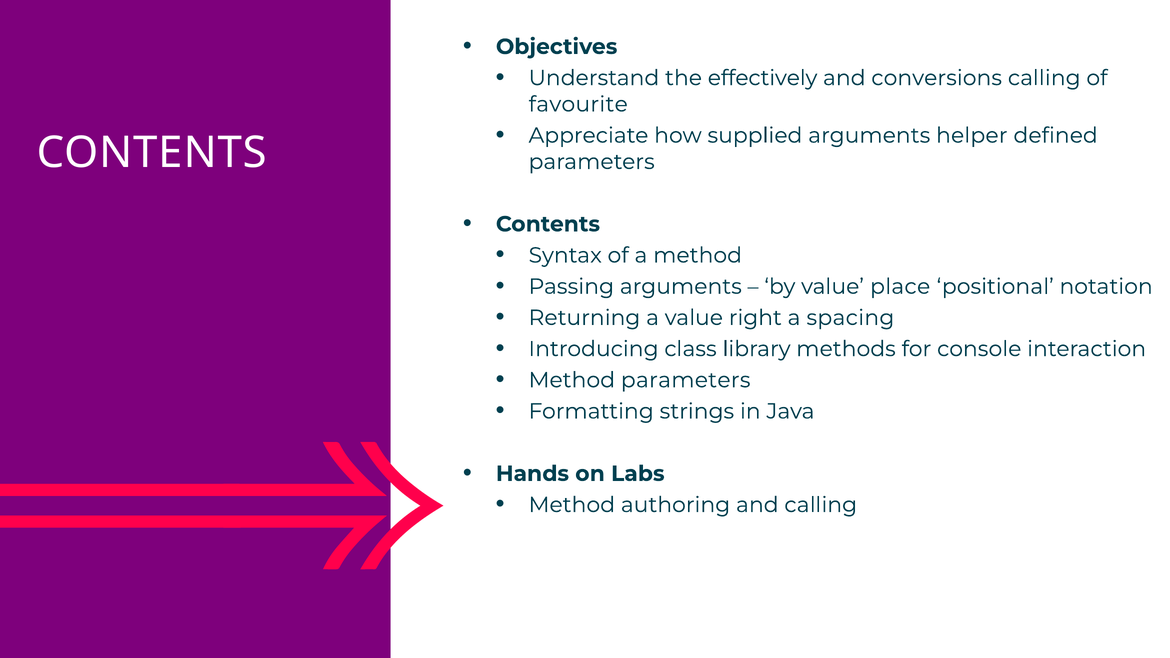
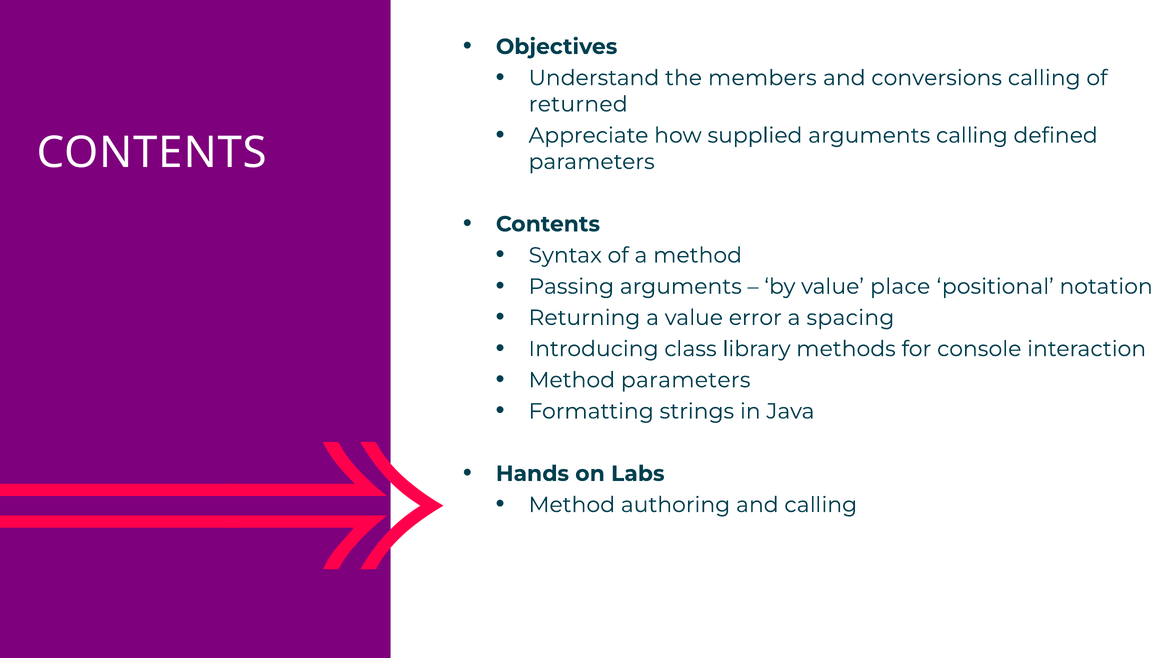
effectively: effectively -> members
favourite: favourite -> returned
arguments helper: helper -> calling
right: right -> error
